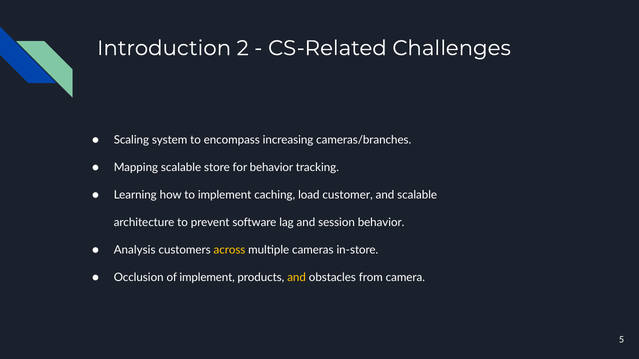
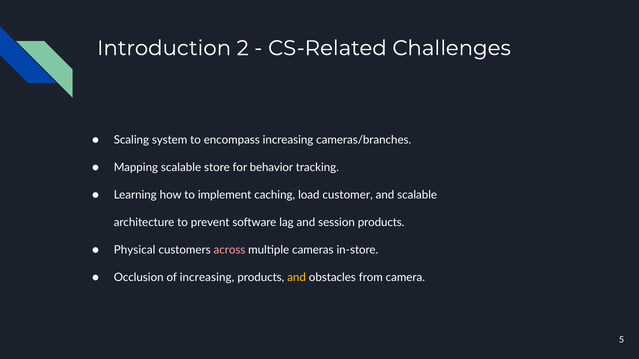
session behavior: behavior -> products
Analysis: Analysis -> Physical
across colour: yellow -> pink
of implement: implement -> increasing
